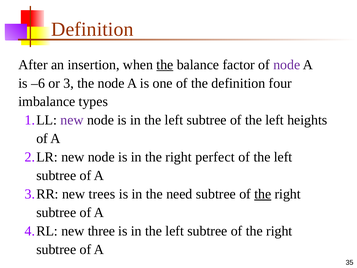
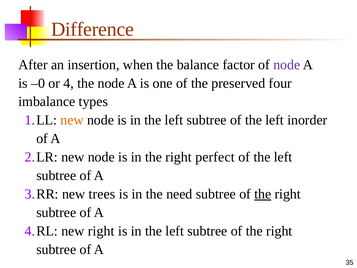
Definition at (92, 29): Definition -> Difference
the at (165, 65) underline: present -> none
–6: –6 -> –0
3: 3 -> 4
the definition: definition -> preserved
new at (72, 120) colour: purple -> orange
heights: heights -> inorder
new three: three -> right
